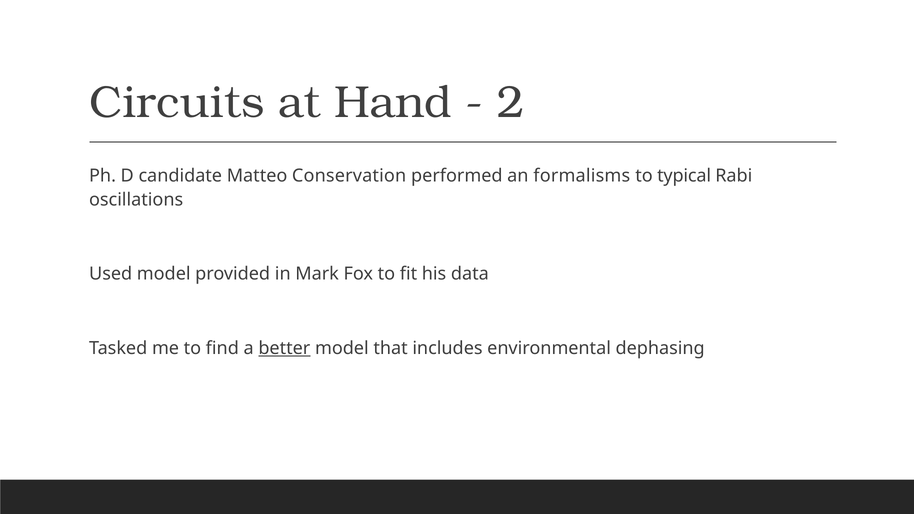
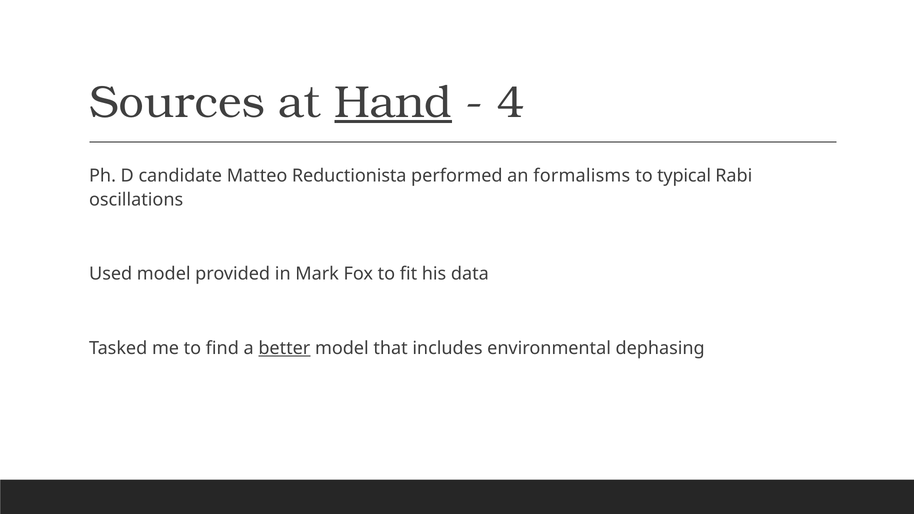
Circuits: Circuits -> Sources
Hand underline: none -> present
2: 2 -> 4
Conservation: Conservation -> Reductionista
